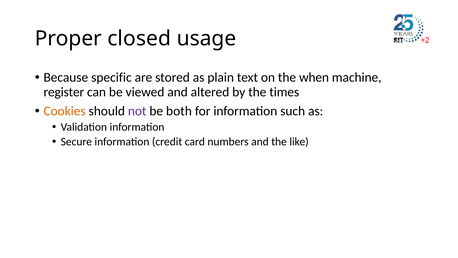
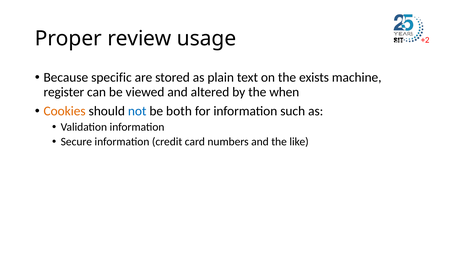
closed: closed -> review
when: when -> exists
times: times -> when
not colour: purple -> blue
